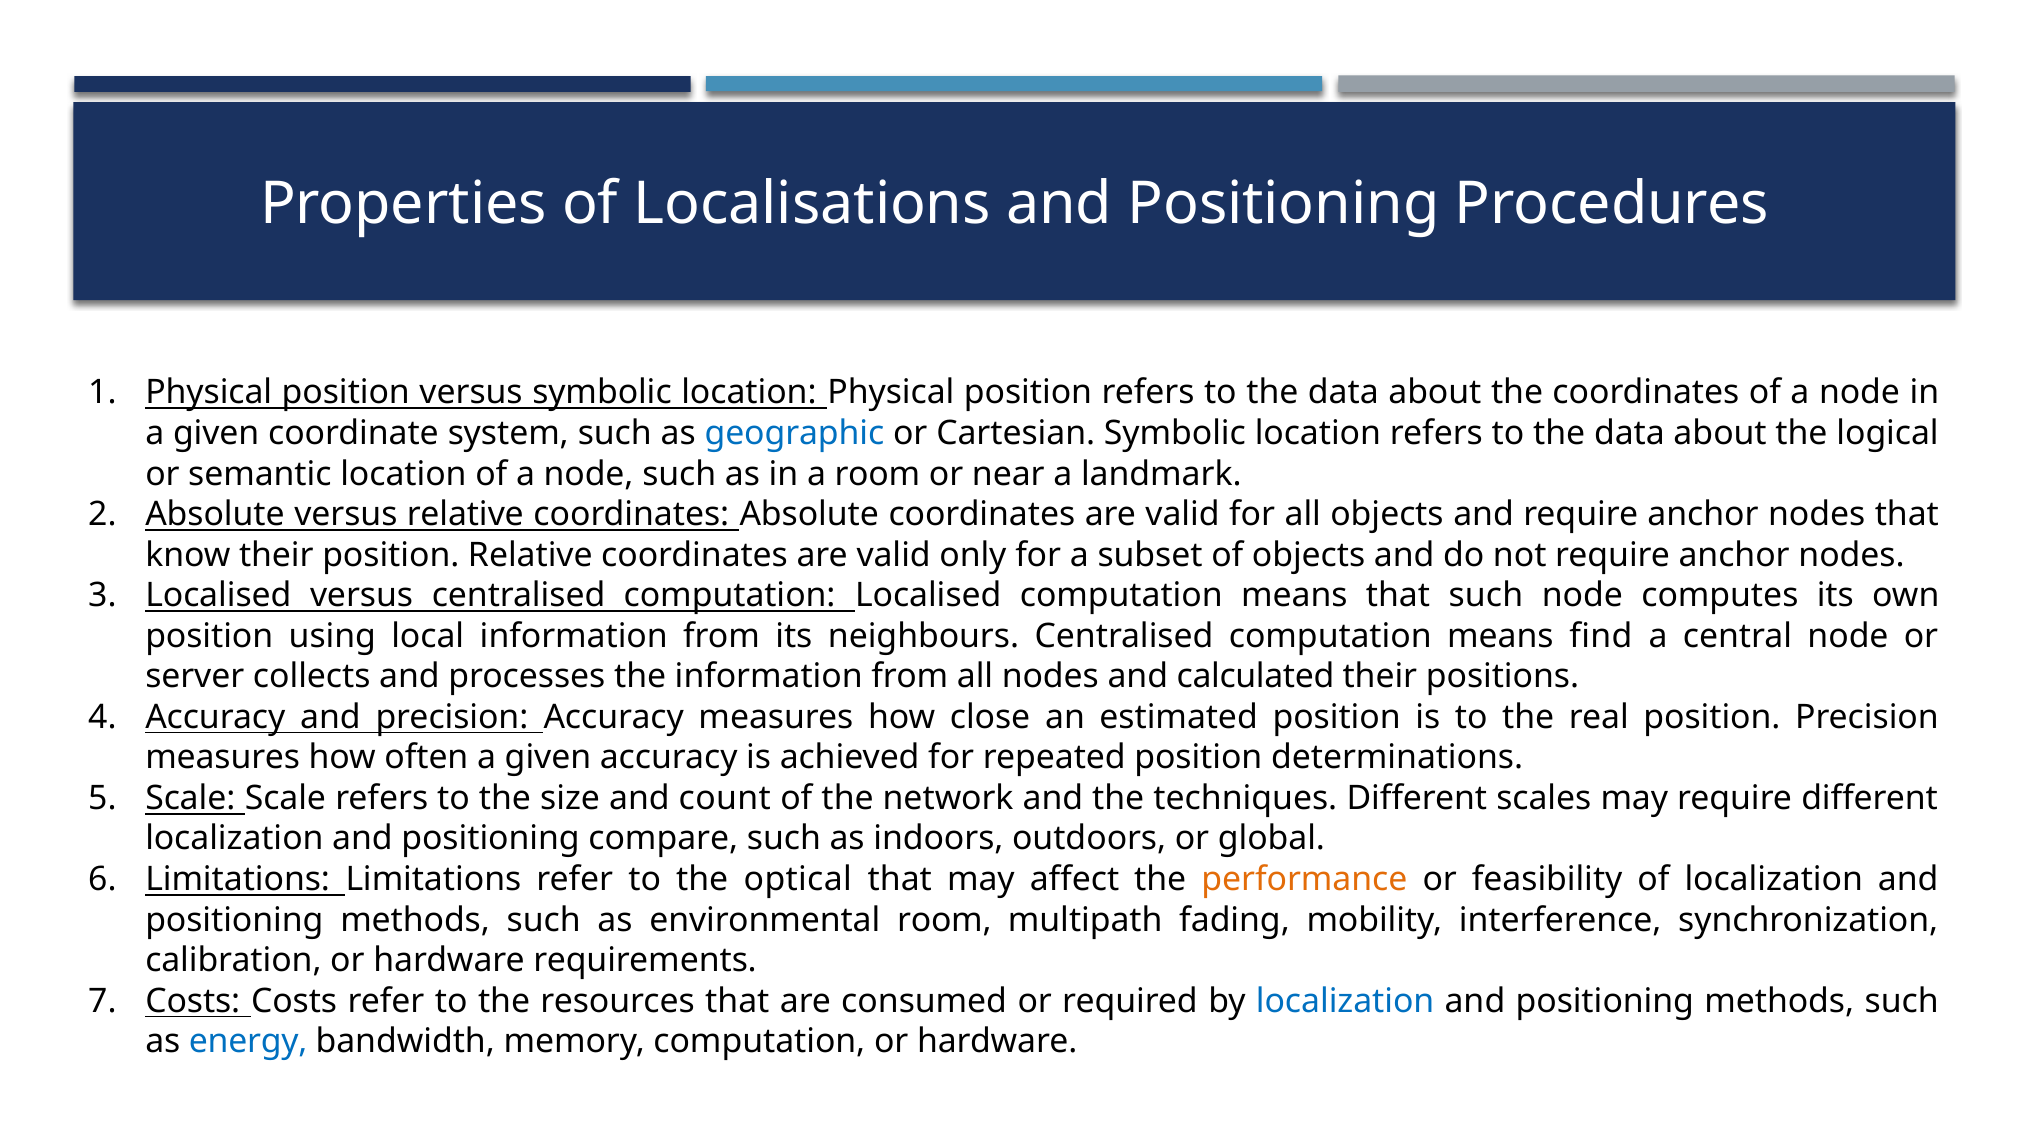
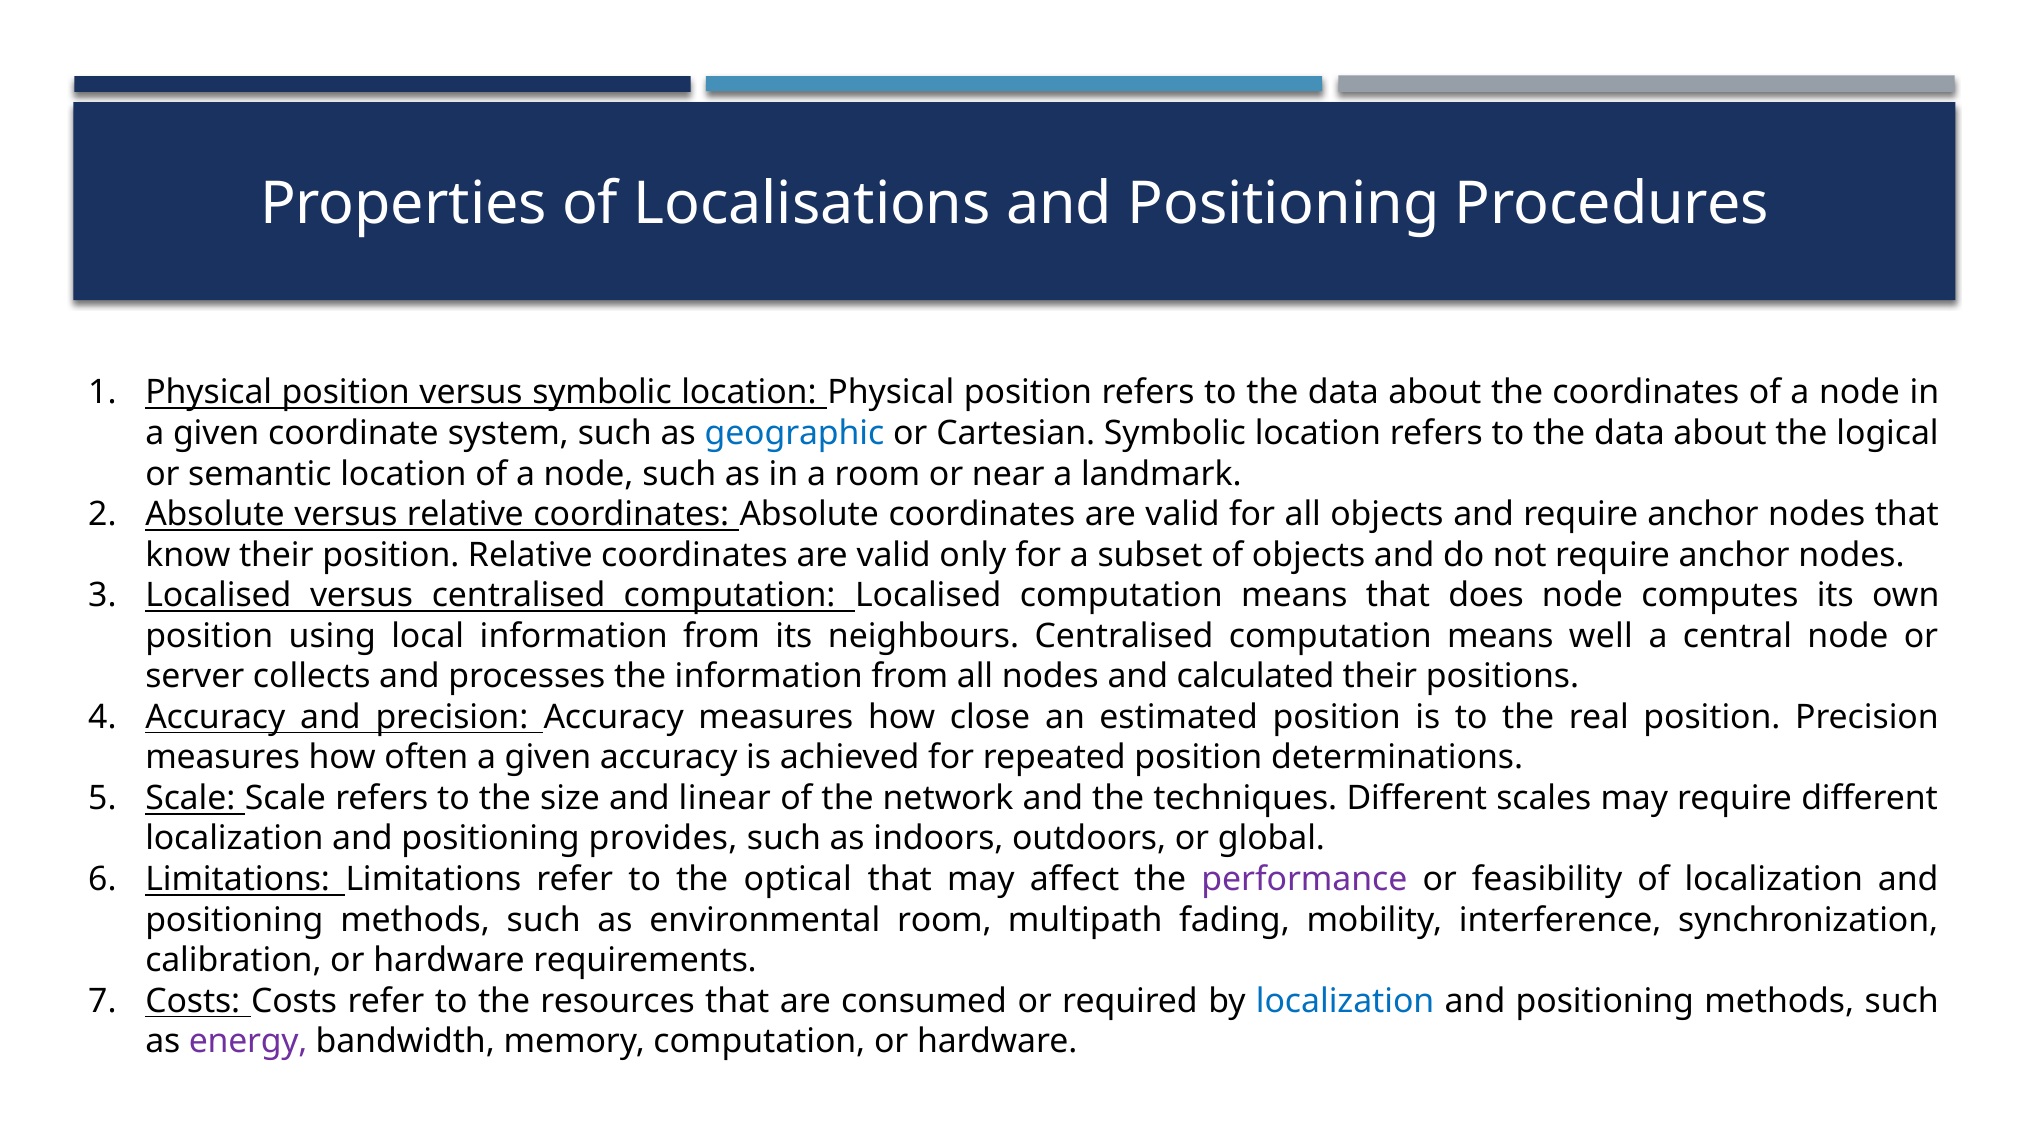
that such: such -> does
find: find -> well
count: count -> linear
compare: compare -> provides
performance colour: orange -> purple
energy colour: blue -> purple
